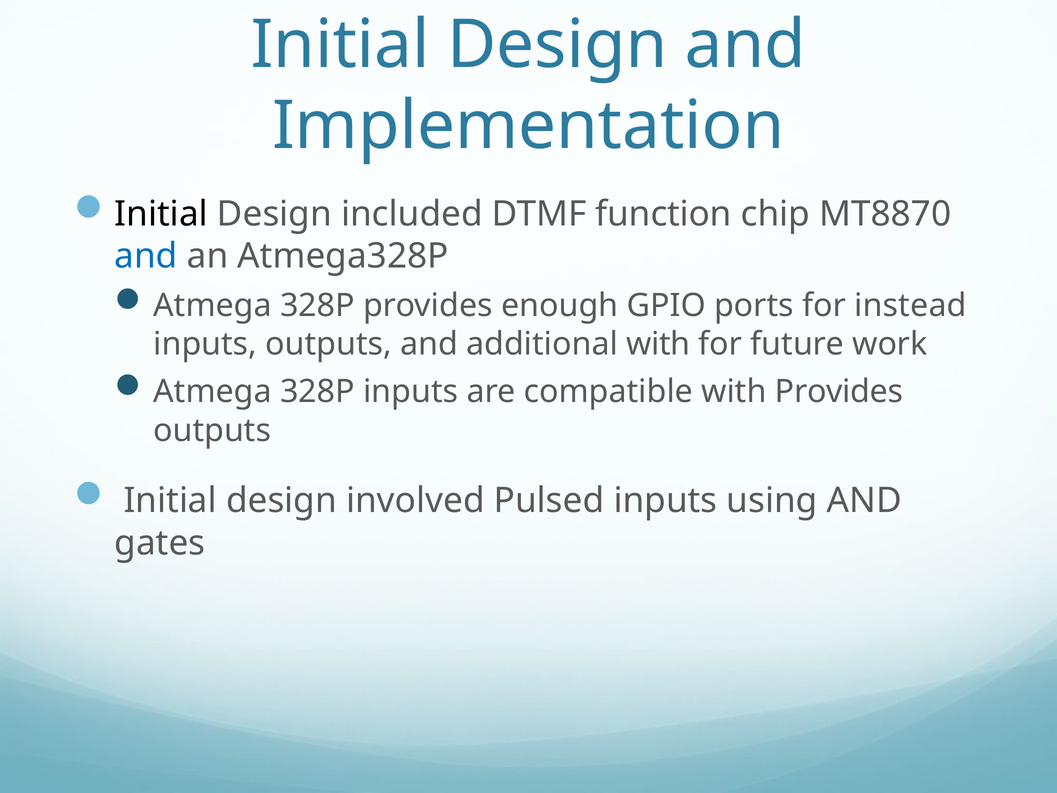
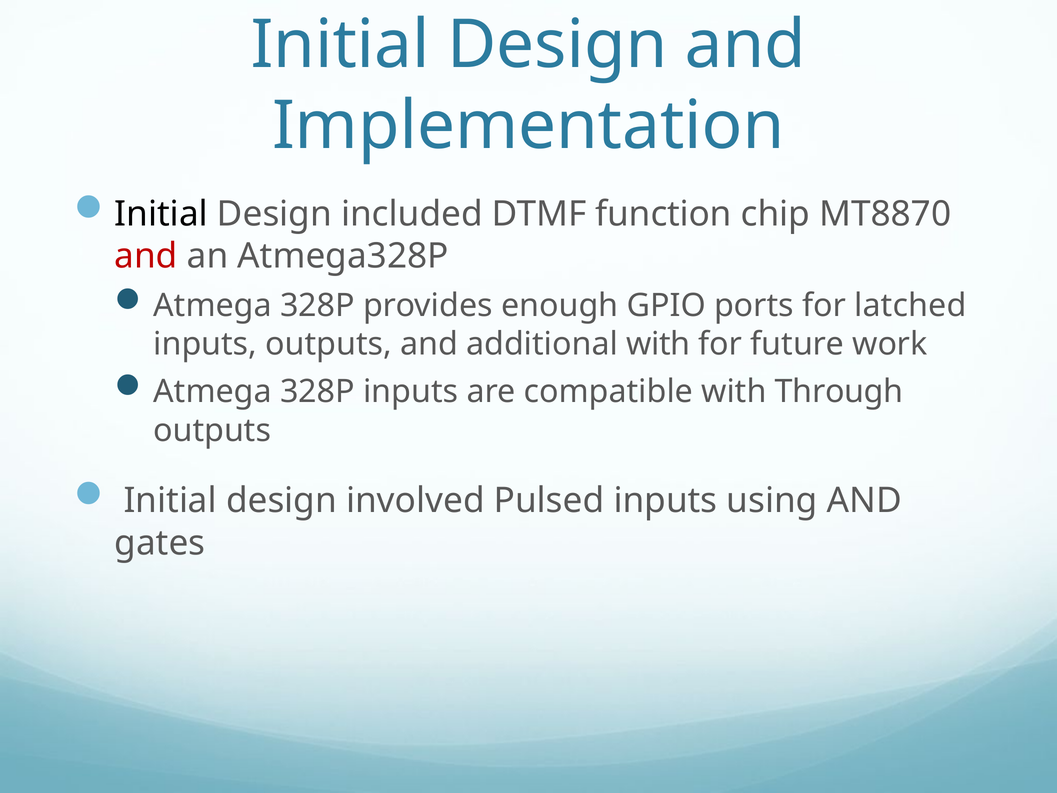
and at (146, 256) colour: blue -> red
instead: instead -> latched
with Provides: Provides -> Through
